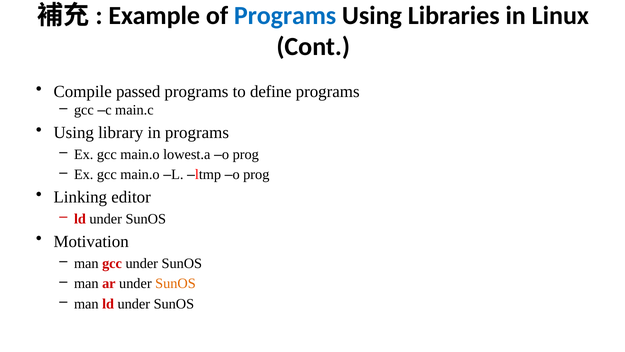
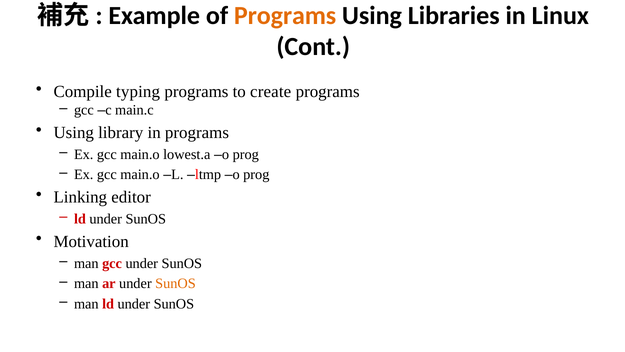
Programs at (285, 15) colour: blue -> orange
passed: passed -> typing
define: define -> create
